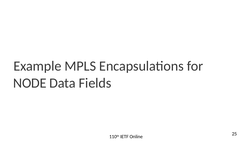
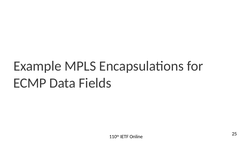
NODE: NODE -> ECMP
